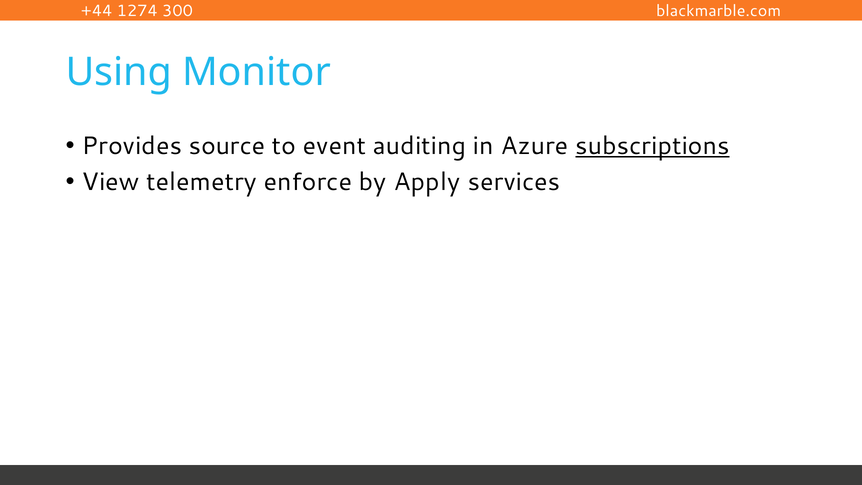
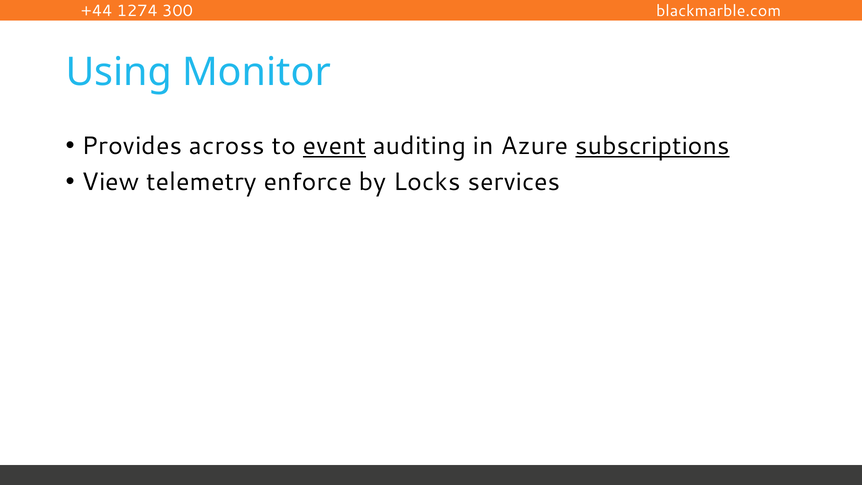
source: source -> across
event underline: none -> present
Apply: Apply -> Locks
